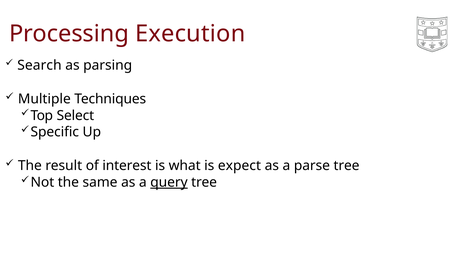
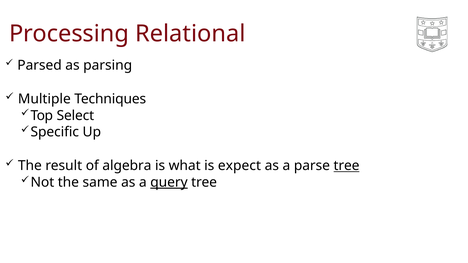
Execution: Execution -> Relational
Search: Search -> Parsed
interest: interest -> algebra
tree at (346, 166) underline: none -> present
